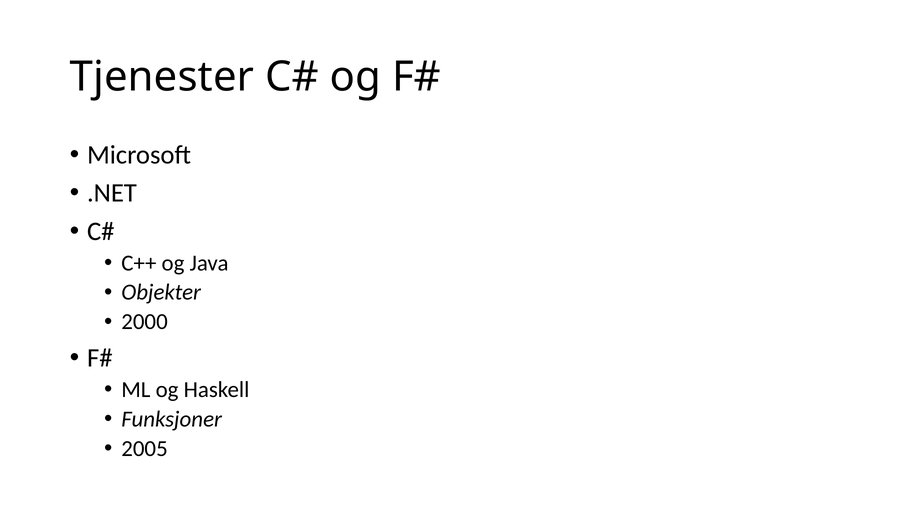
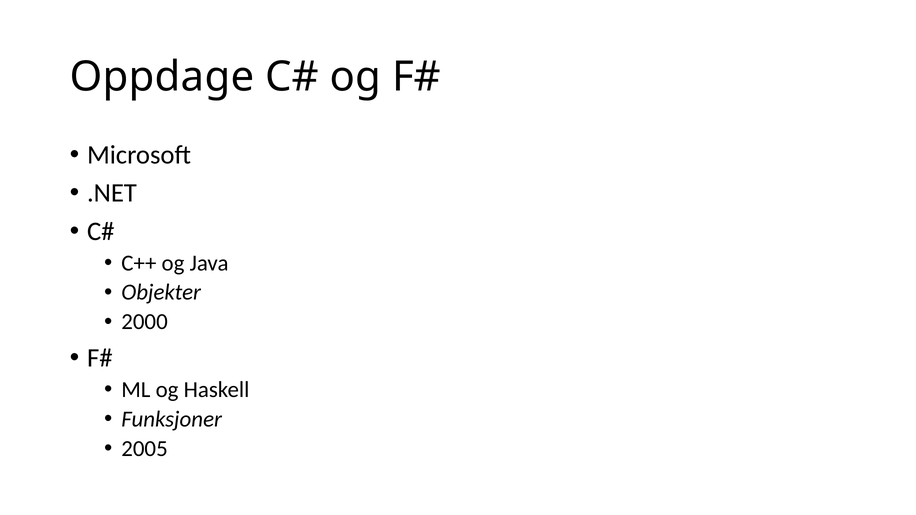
Tjenester: Tjenester -> Oppdage
